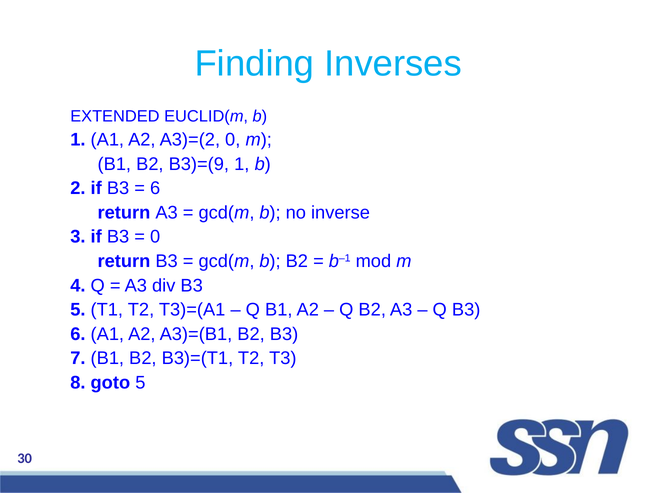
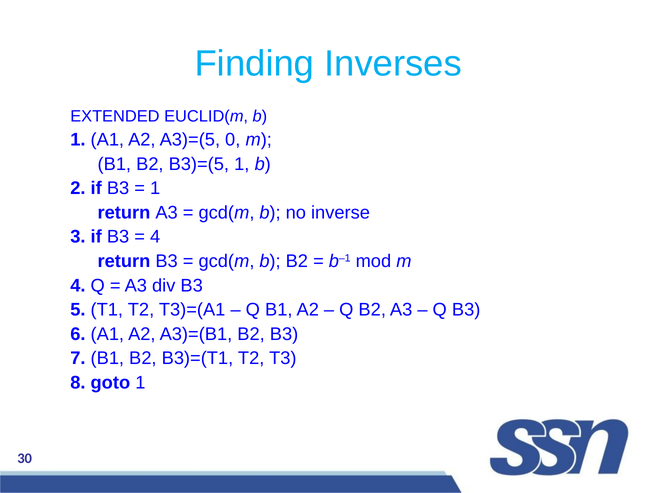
A3)=(2: A3)=(2 -> A3)=(5
B3)=(9: B3)=(9 -> B3)=(5
6 at (155, 188): 6 -> 1
0 at (155, 237): 0 -> 4
goto 5: 5 -> 1
